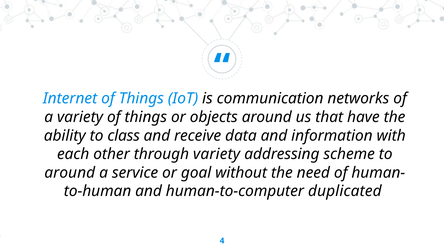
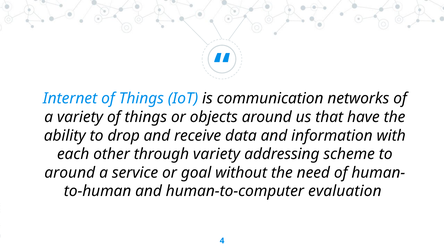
class: class -> drop
duplicated: duplicated -> evaluation
